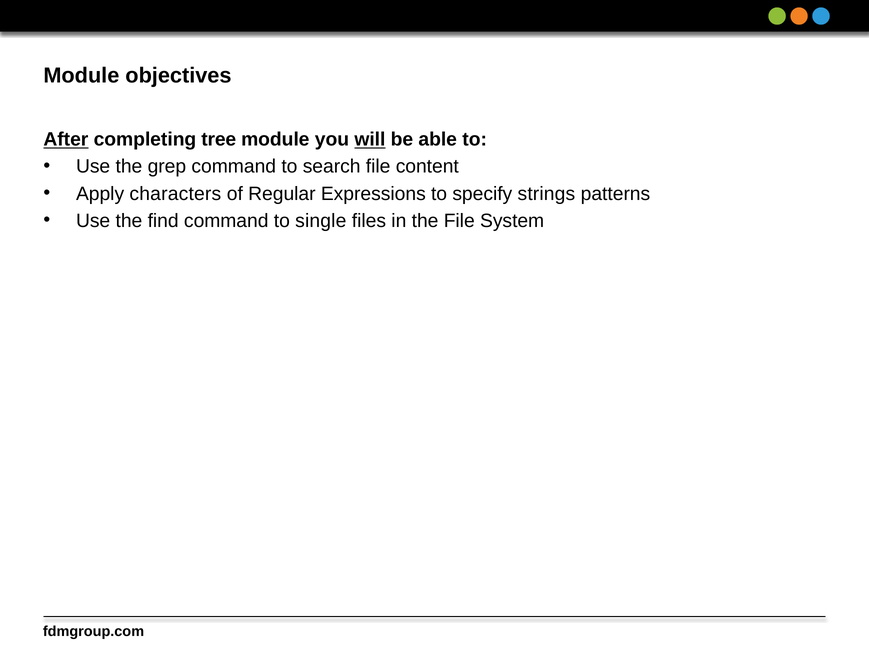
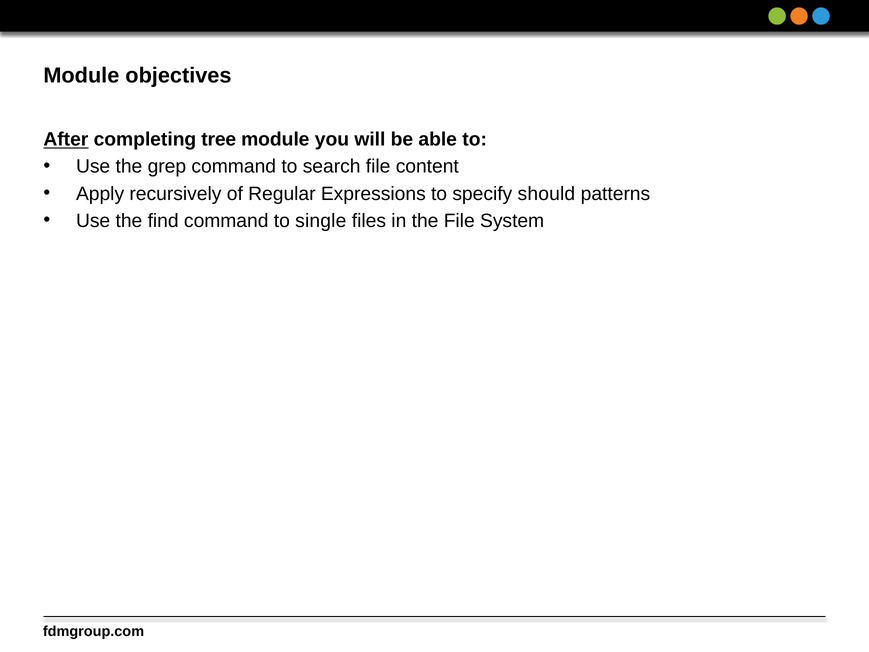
will underline: present -> none
characters: characters -> recursively
strings: strings -> should
